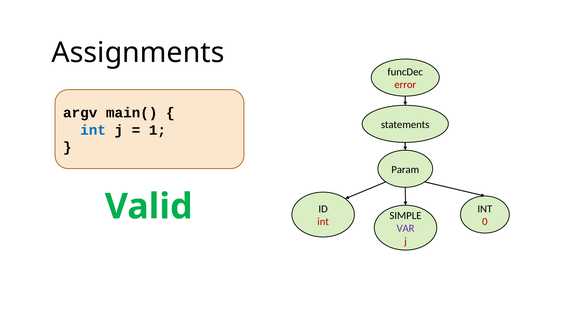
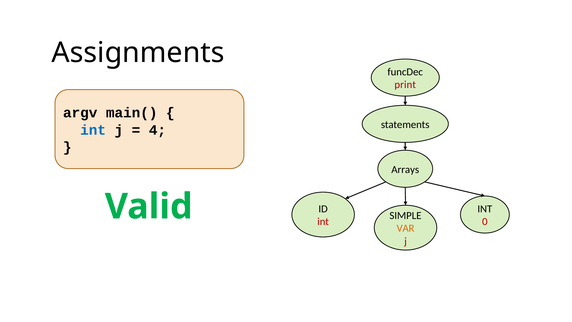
error: error -> print
1: 1 -> 4
Param: Param -> Arrays
VAR colour: purple -> orange
